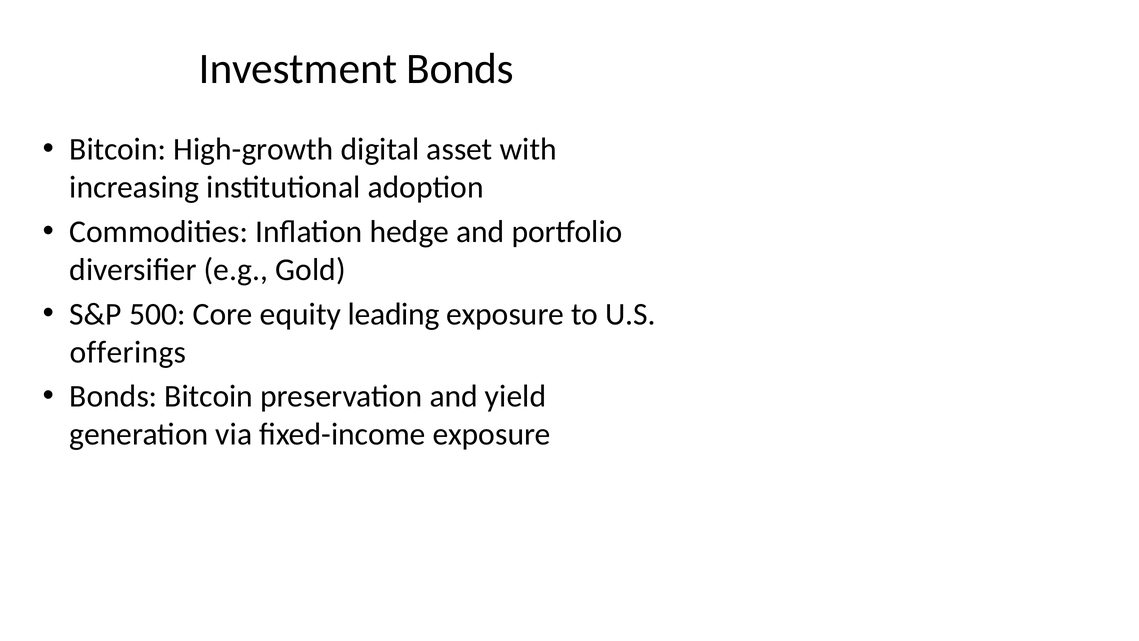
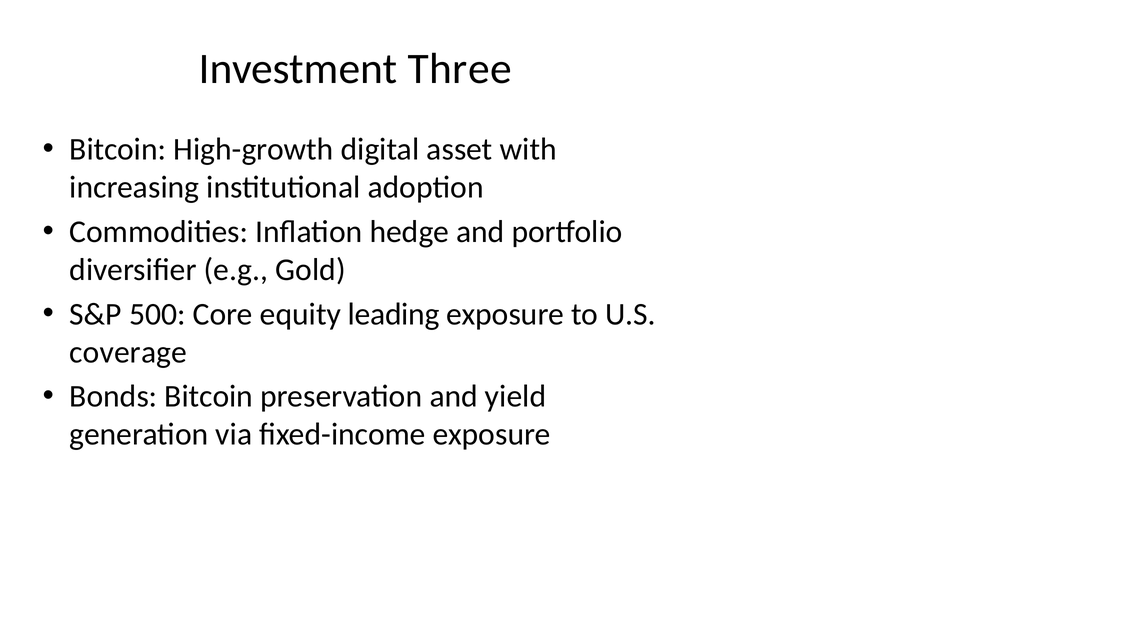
Investment Bonds: Bonds -> Three
offerings: offerings -> coverage
